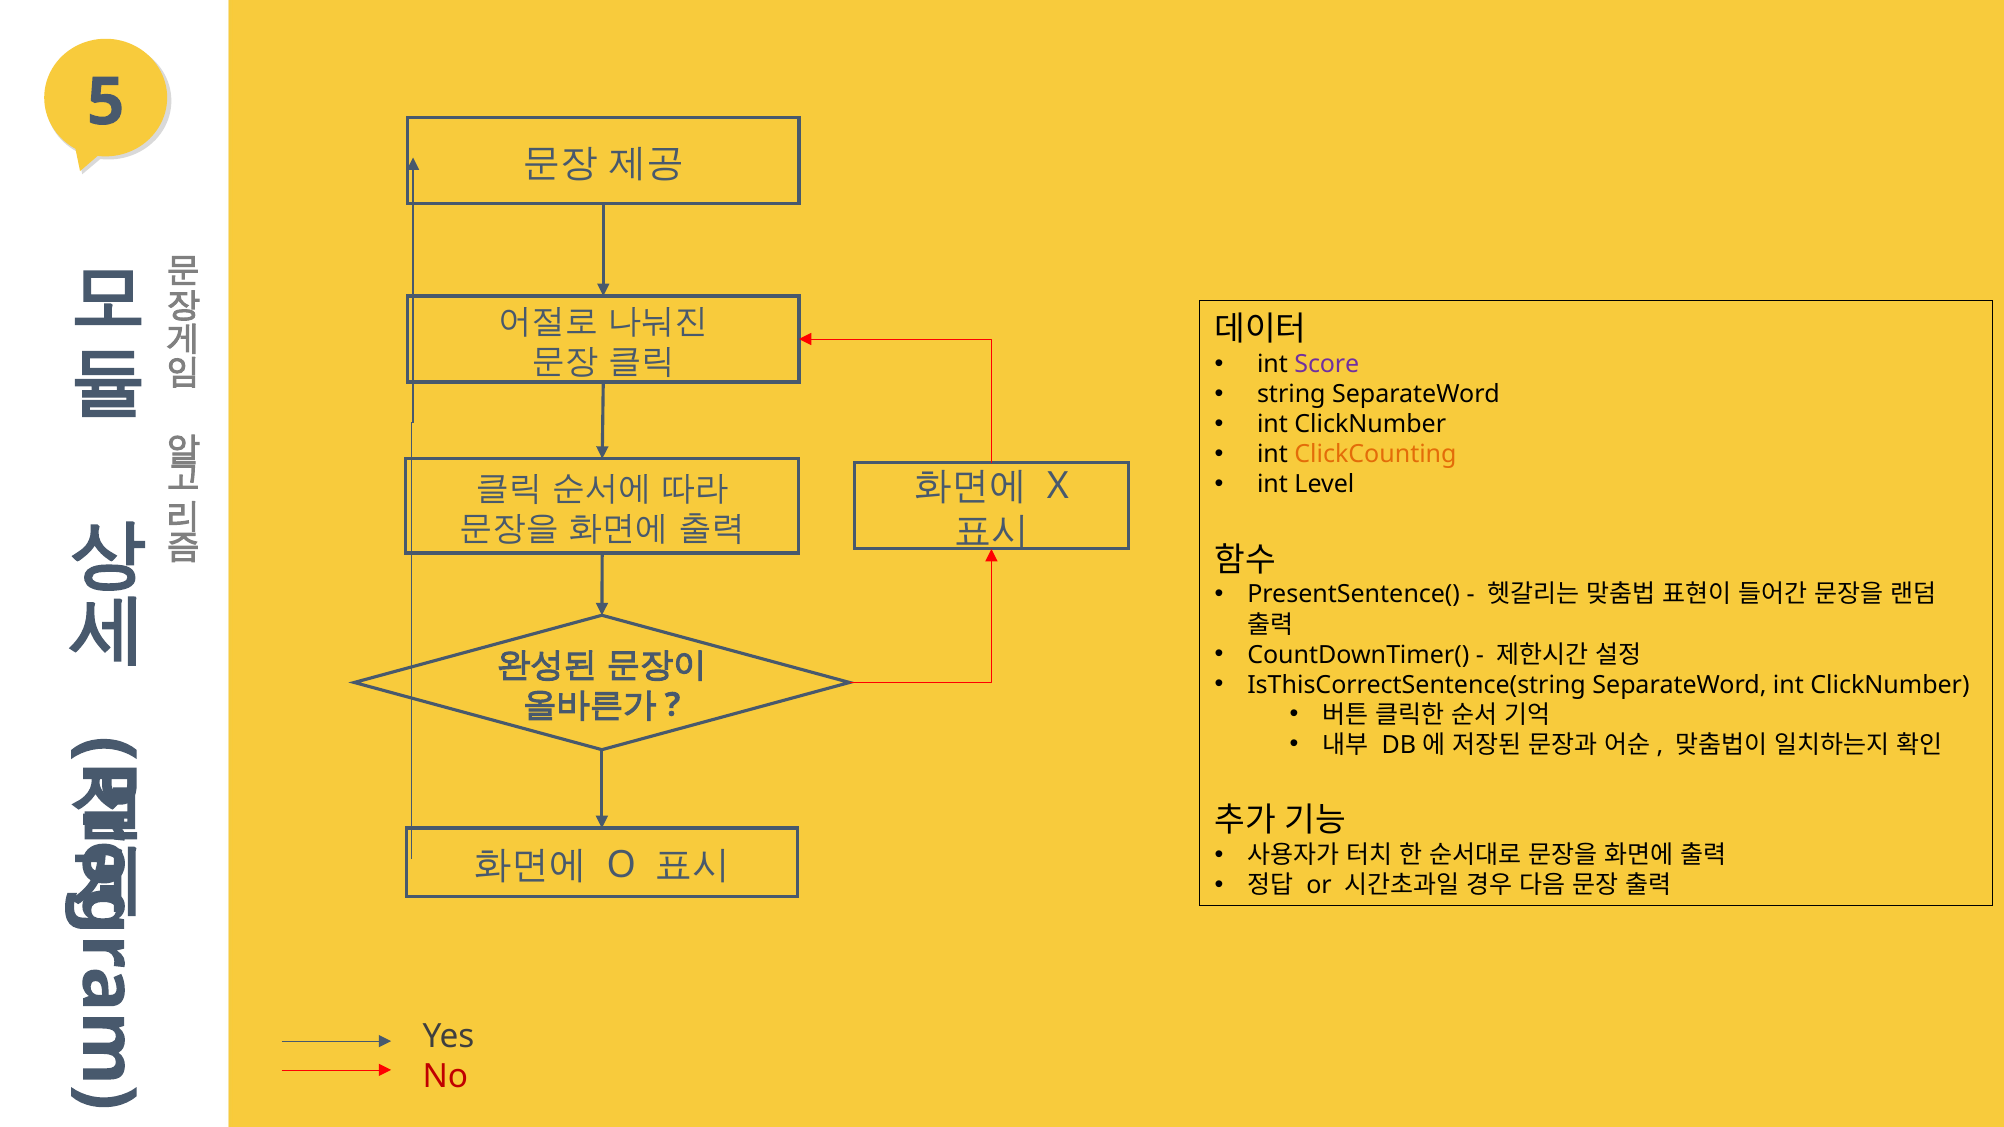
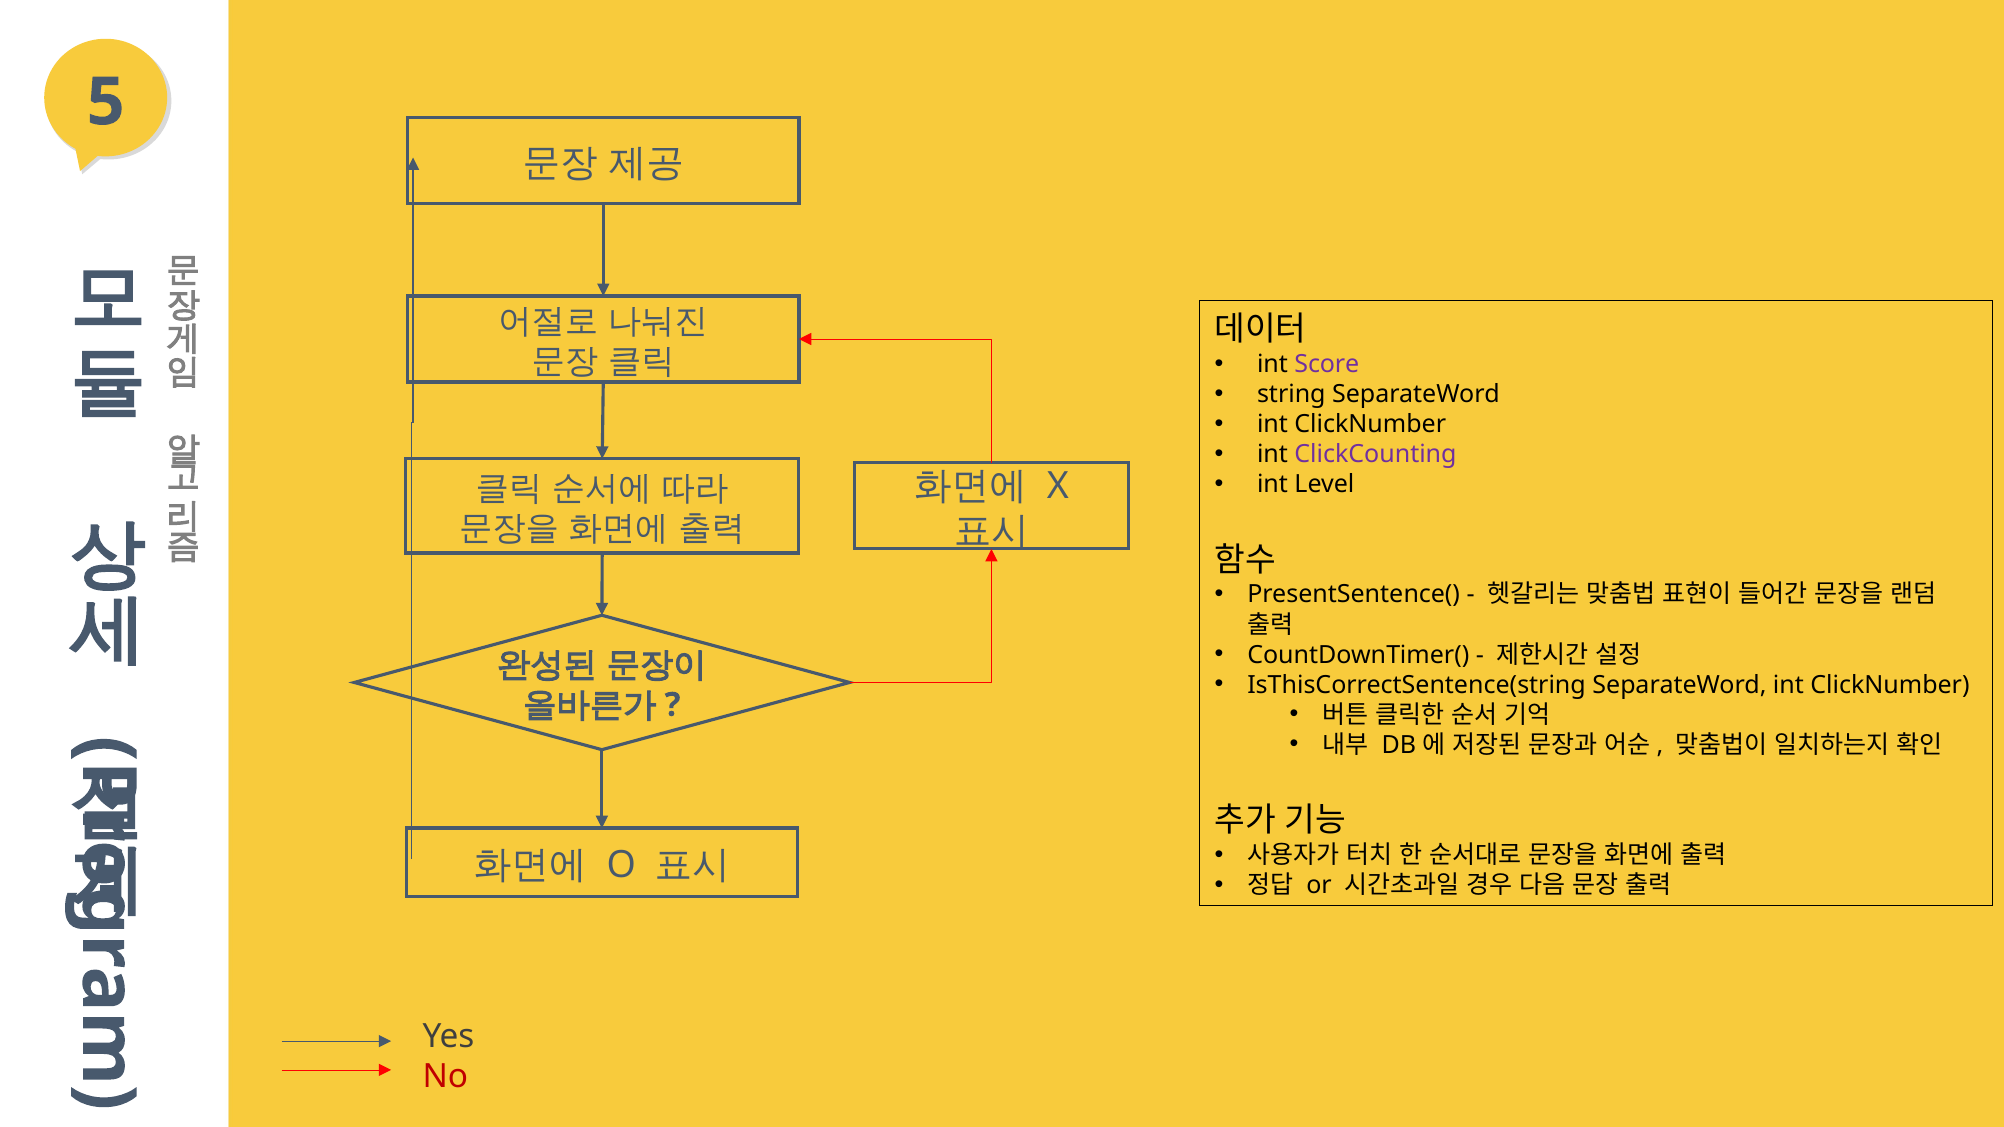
ClickCounting colour: orange -> purple
